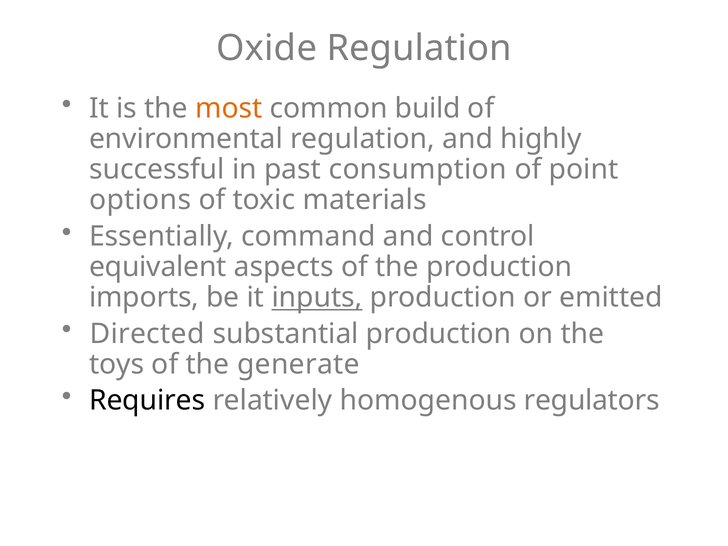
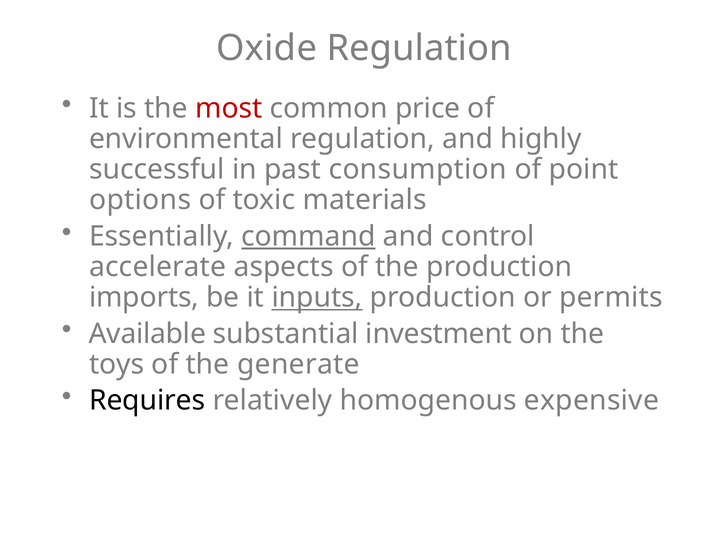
most colour: orange -> red
build: build -> price
command underline: none -> present
equivalent: equivalent -> accelerate
emitted: emitted -> permits
Directed: Directed -> Available
substantial production: production -> investment
regulators: regulators -> expensive
